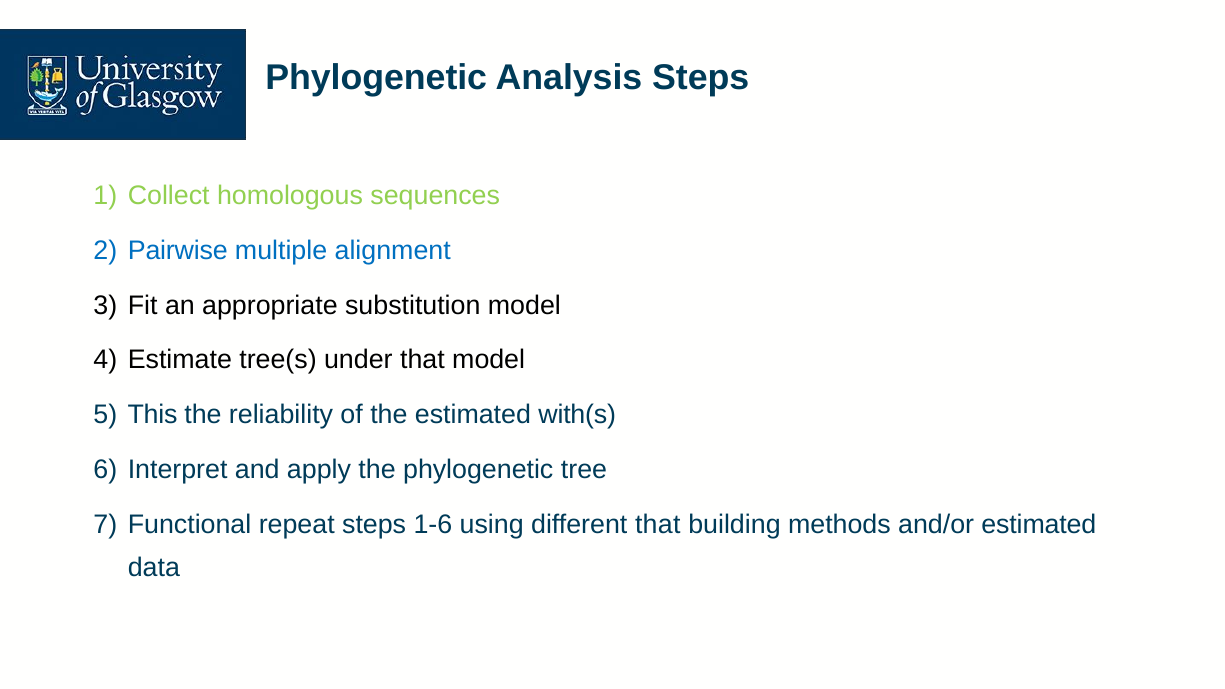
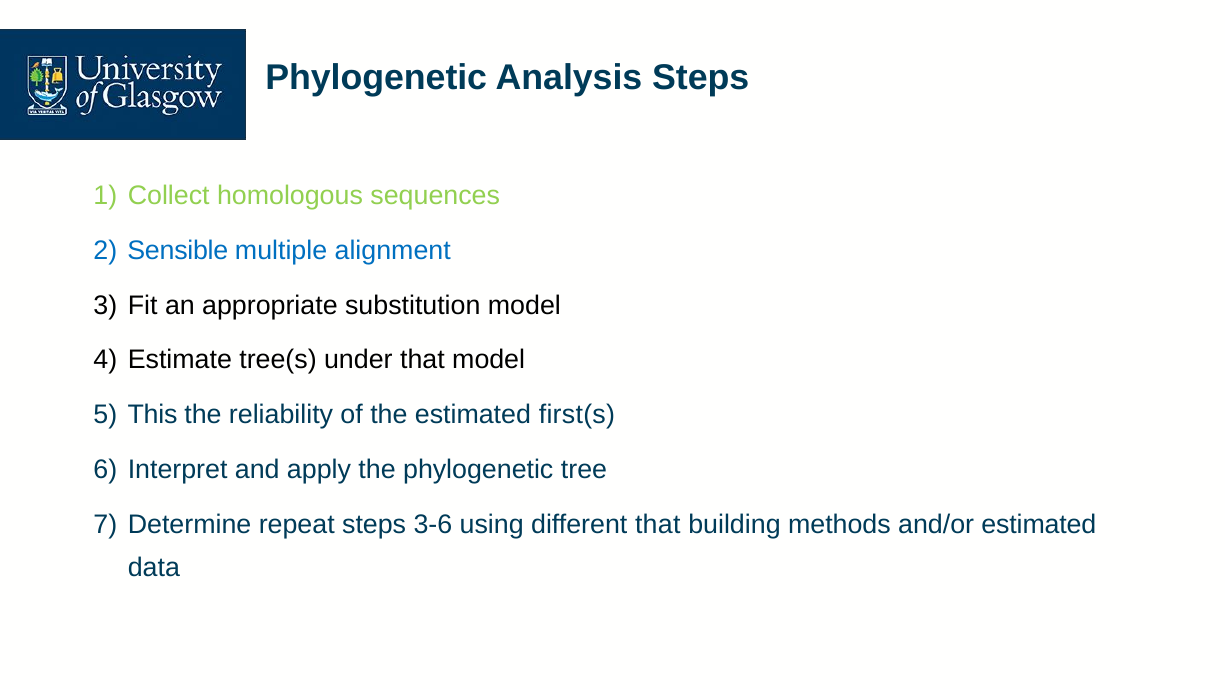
Pairwise: Pairwise -> Sensible
with(s: with(s -> first(s
Functional: Functional -> Determine
1-6: 1-6 -> 3-6
